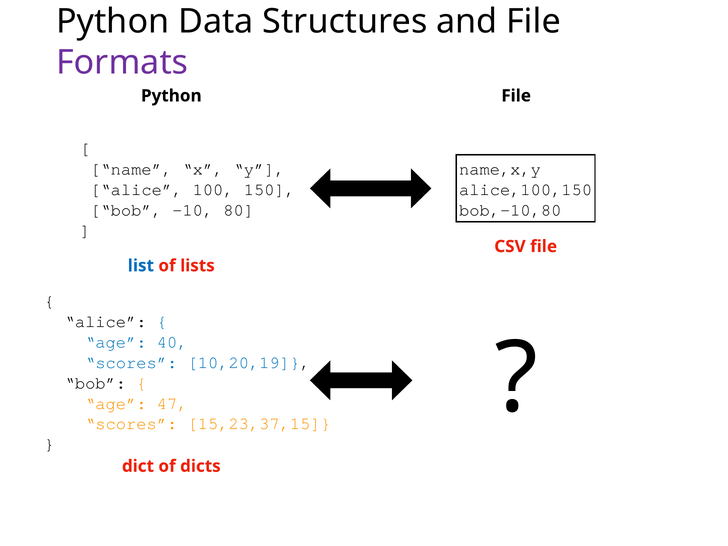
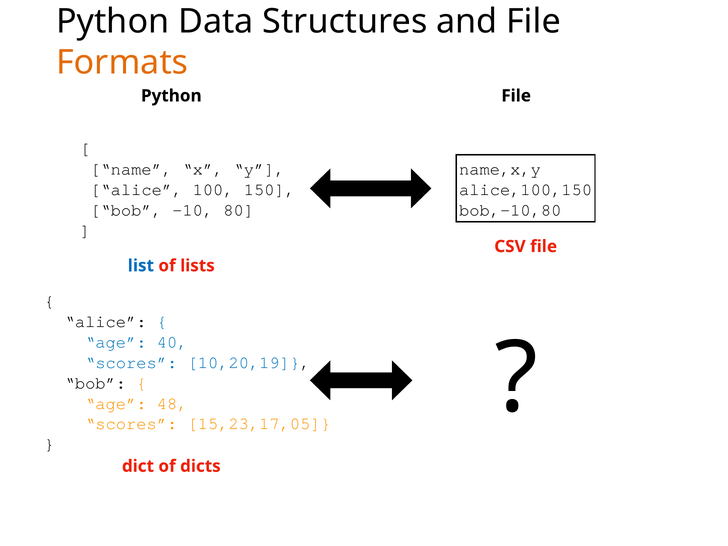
Formats colour: purple -> orange
47: 47 -> 48
15,23,37,15: 15,23,37,15 -> 15,23,17,05
